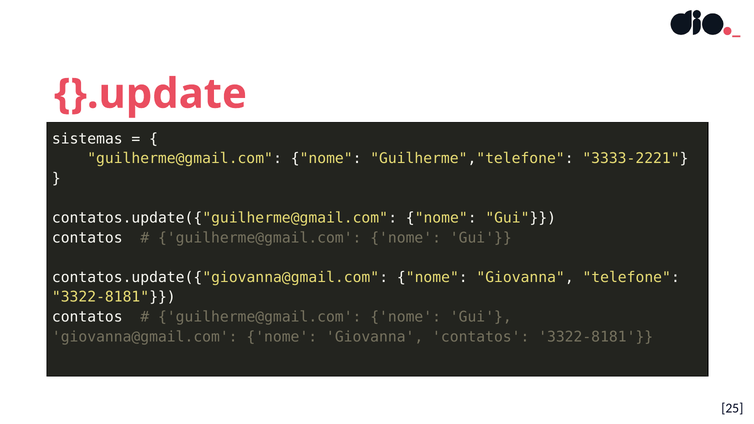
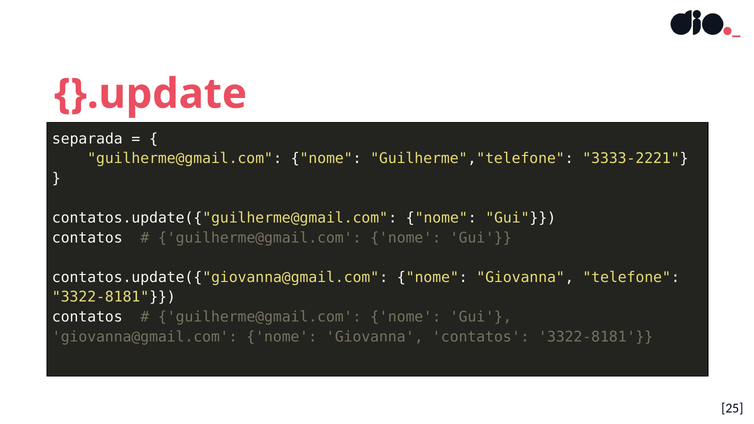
sistemas: sistemas -> separada
